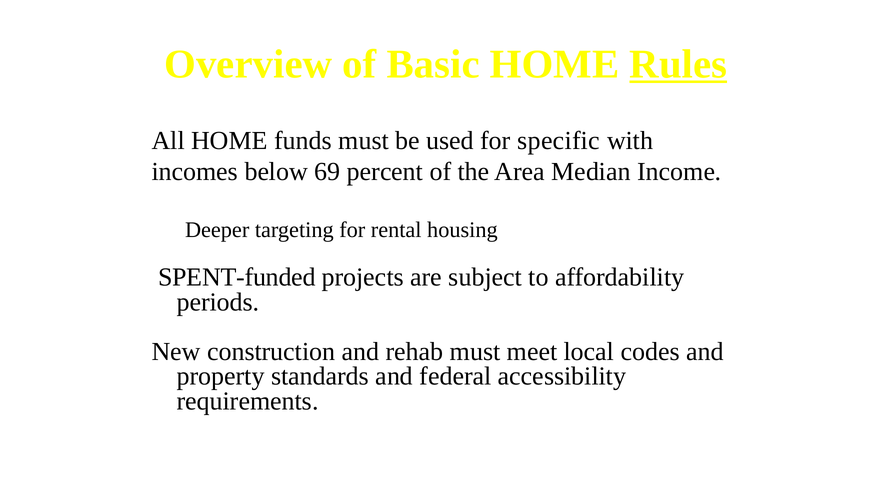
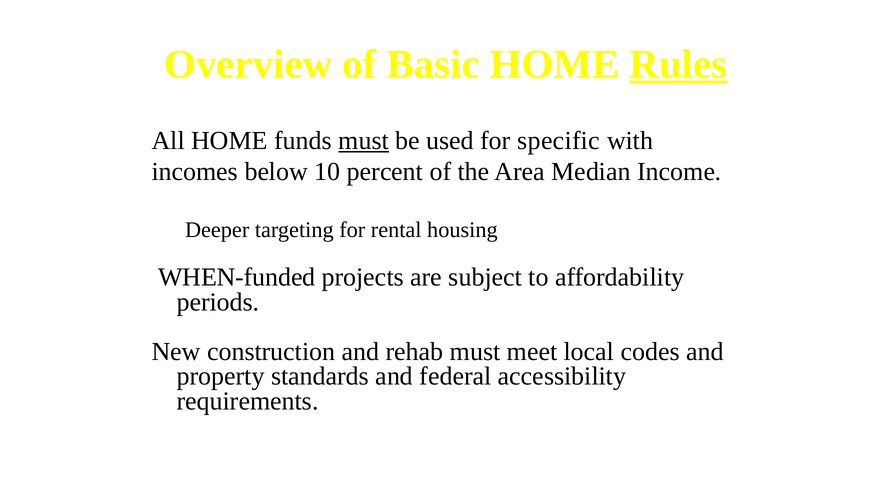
must at (364, 141) underline: none -> present
69: 69 -> 10
SPENT-funded: SPENT-funded -> WHEN-funded
